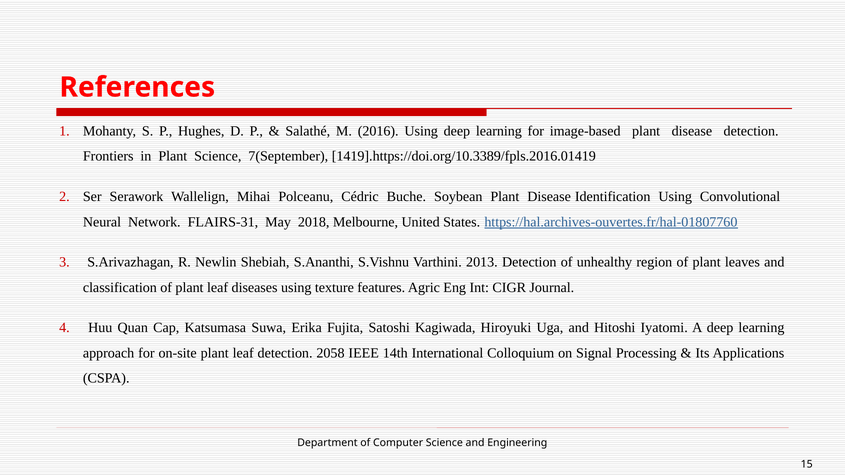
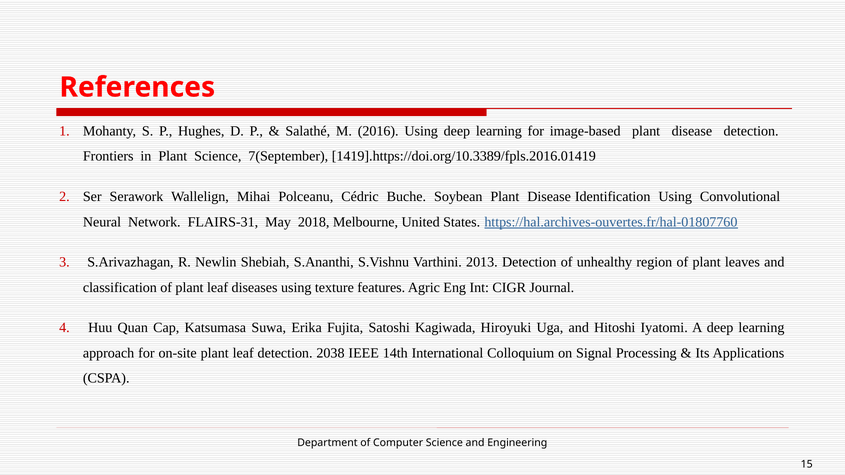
2058: 2058 -> 2038
